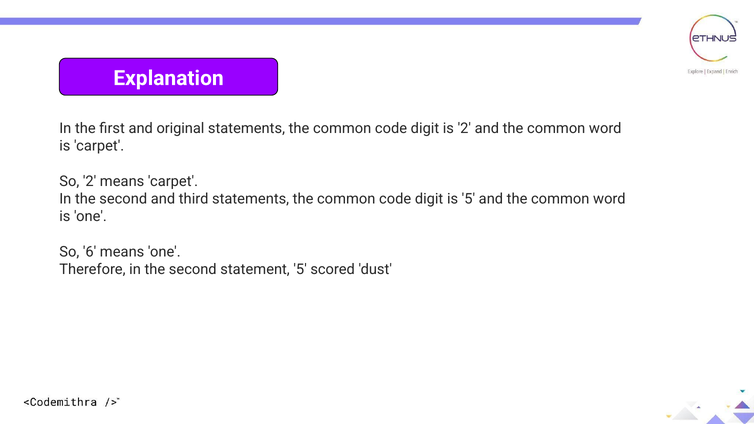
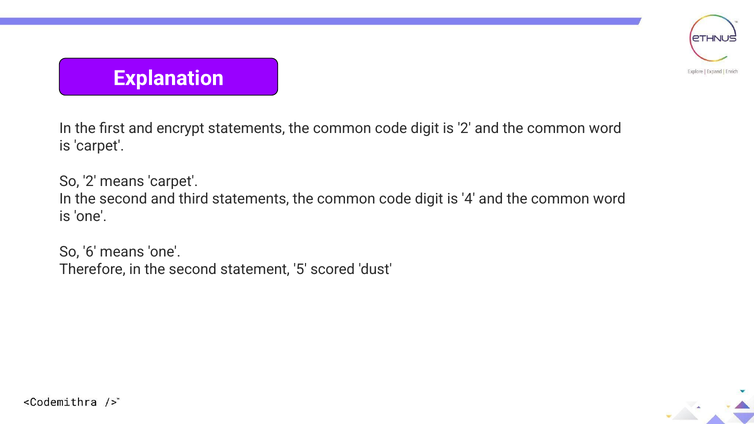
original: original -> encrypt
is 5: 5 -> 4
